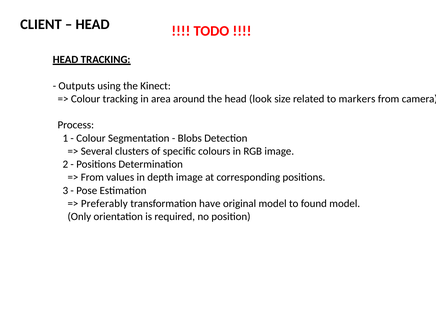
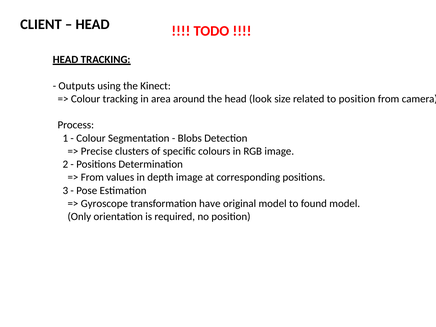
to markers: markers -> position
Several: Several -> Precise
Preferably: Preferably -> Gyroscope
